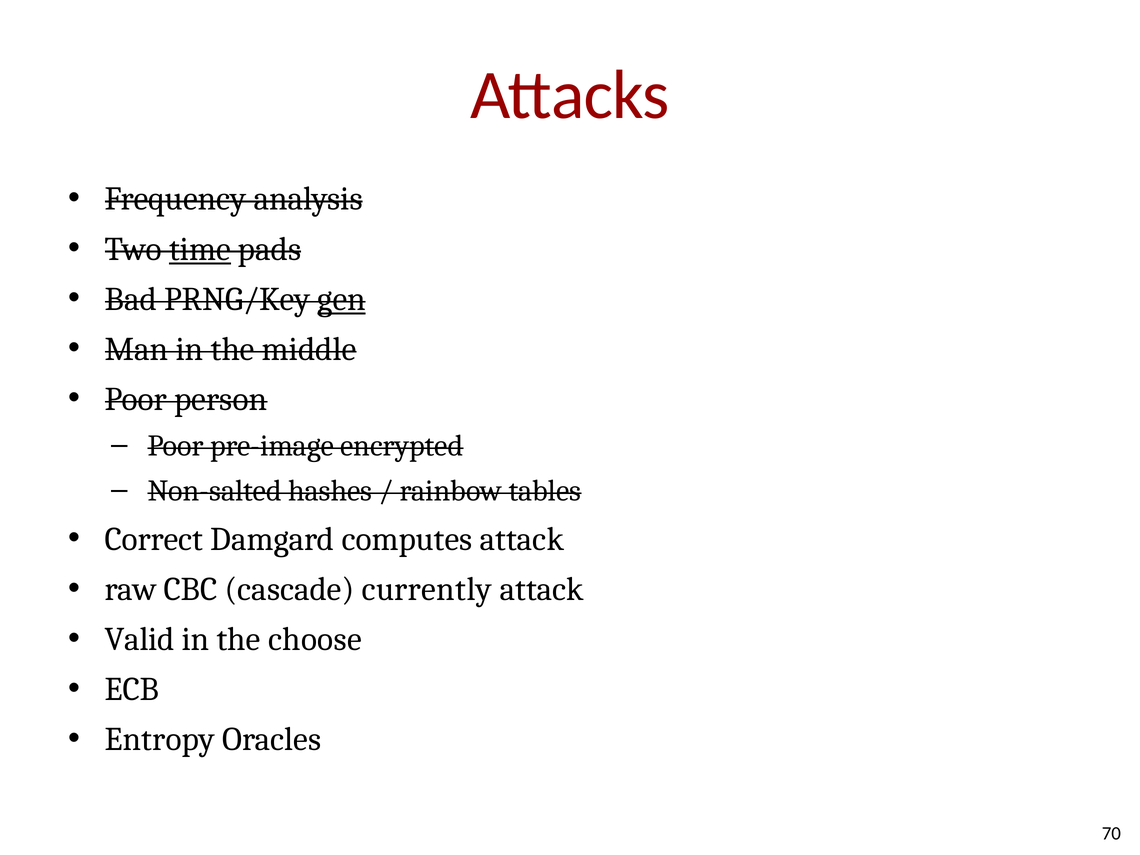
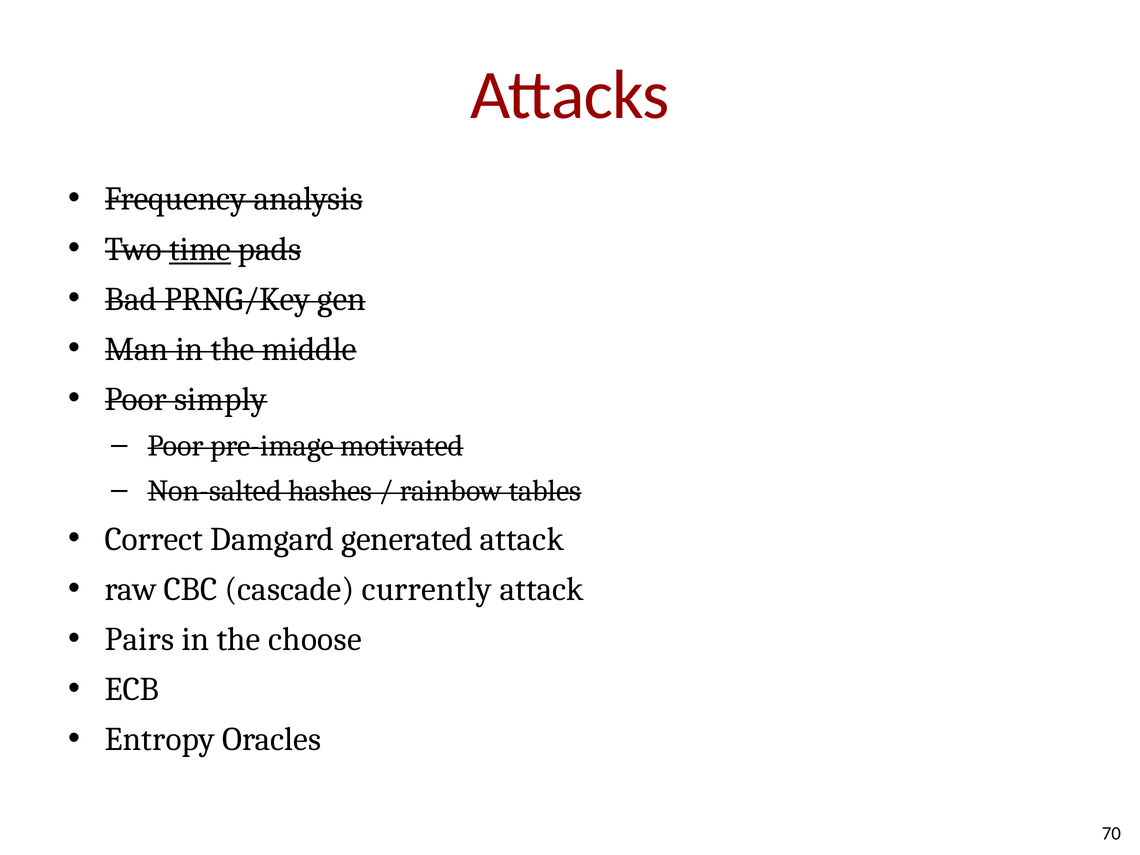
gen underline: present -> none
person: person -> simply
encrypted: encrypted -> motivated
computes: computes -> generated
Valid: Valid -> Pairs
